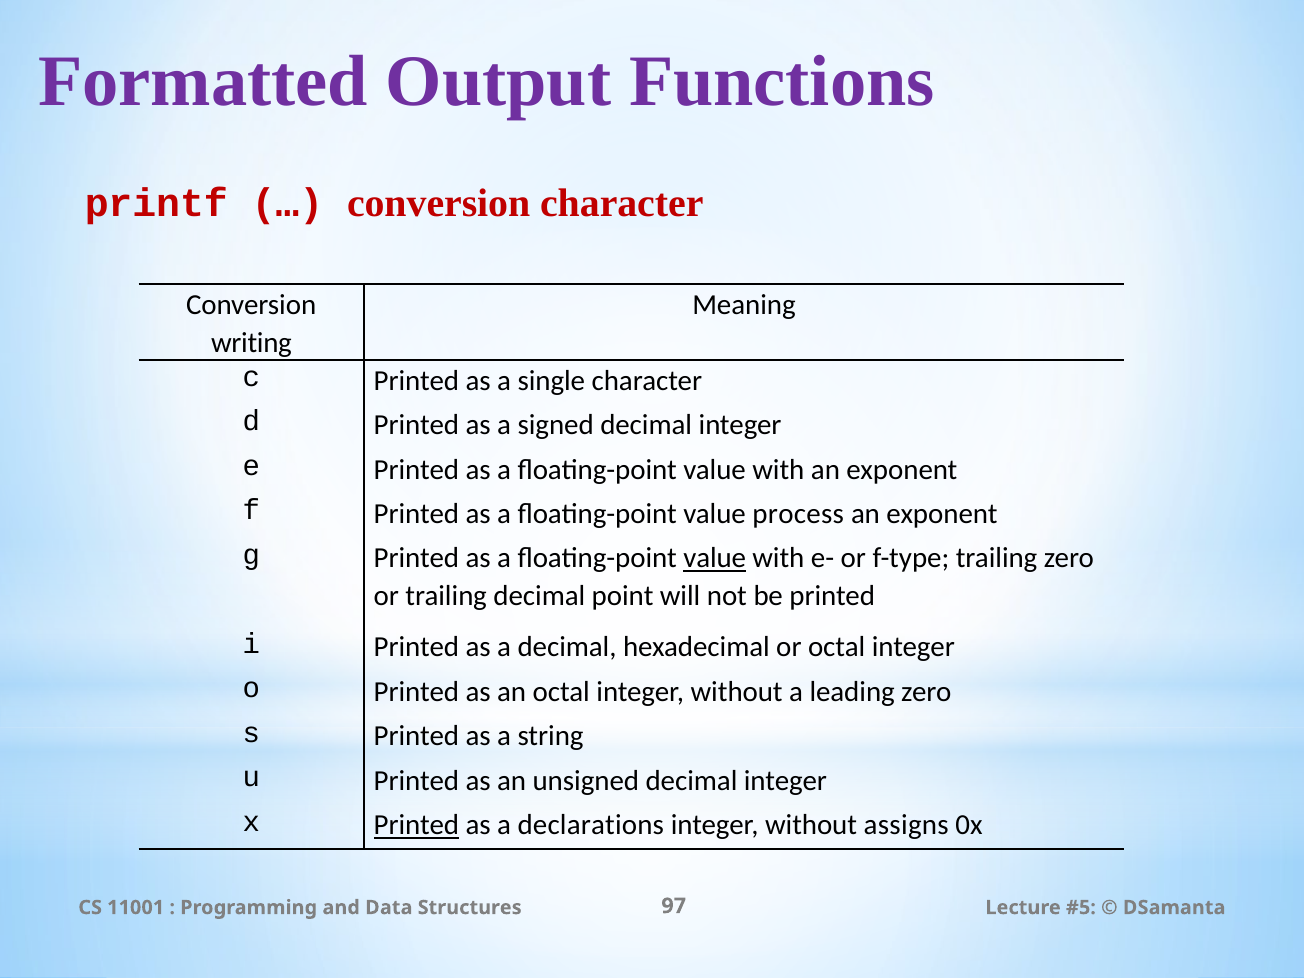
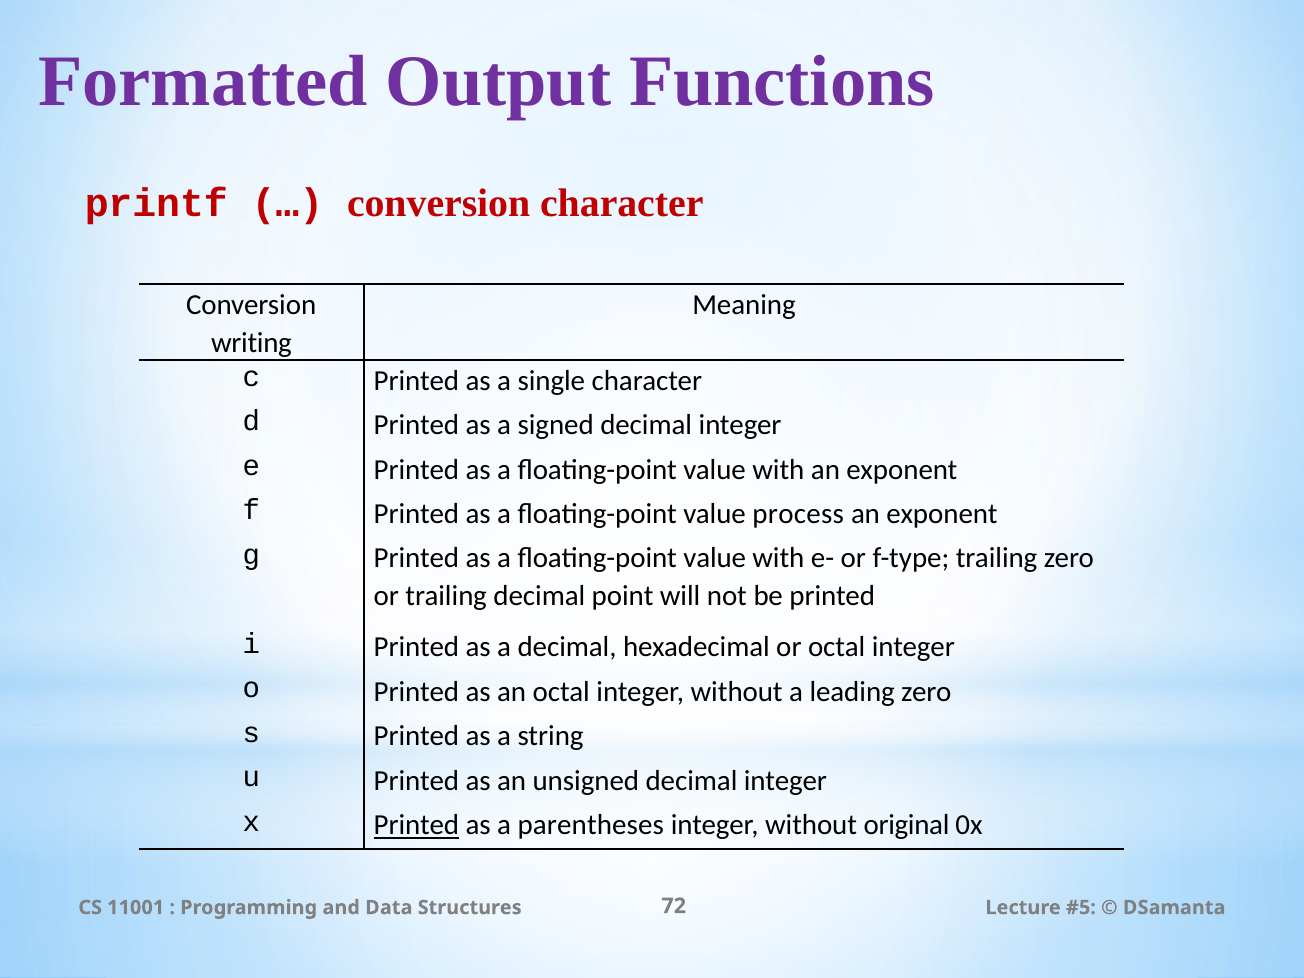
value at (715, 558) underline: present -> none
declarations: declarations -> parentheses
assigns: assigns -> original
97: 97 -> 72
